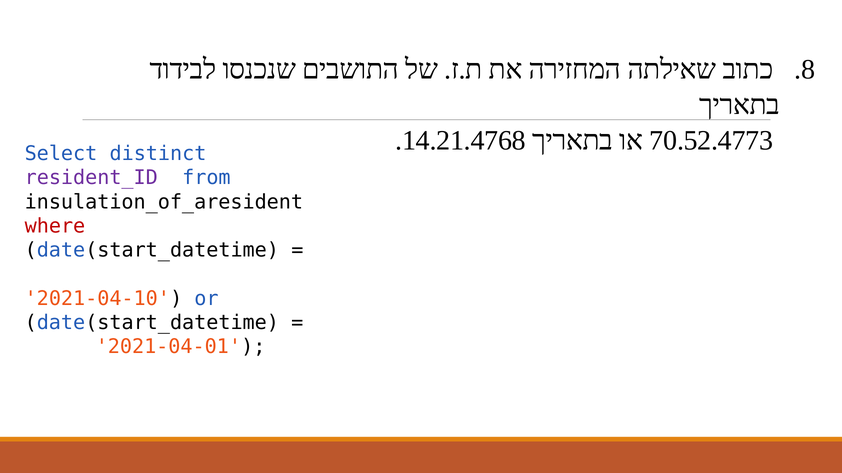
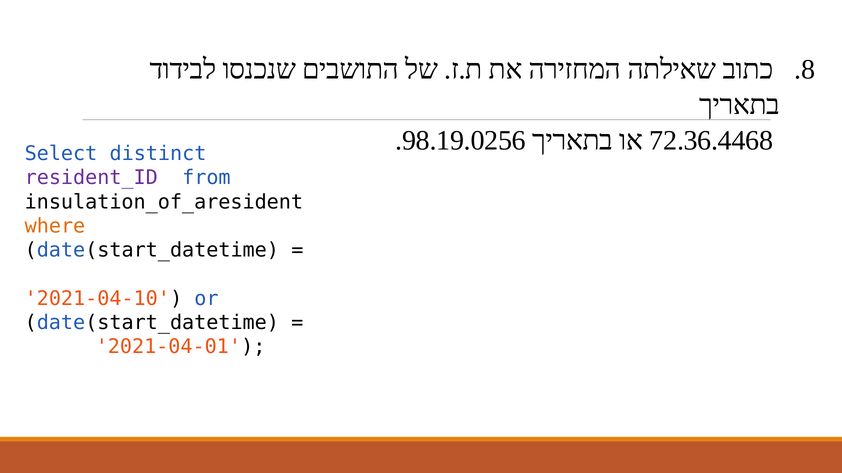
14.21.4768: 14.21.4768 -> 98.19.0256
70.52.4773: 70.52.4773 -> 72.36.4468
where colour: red -> orange
